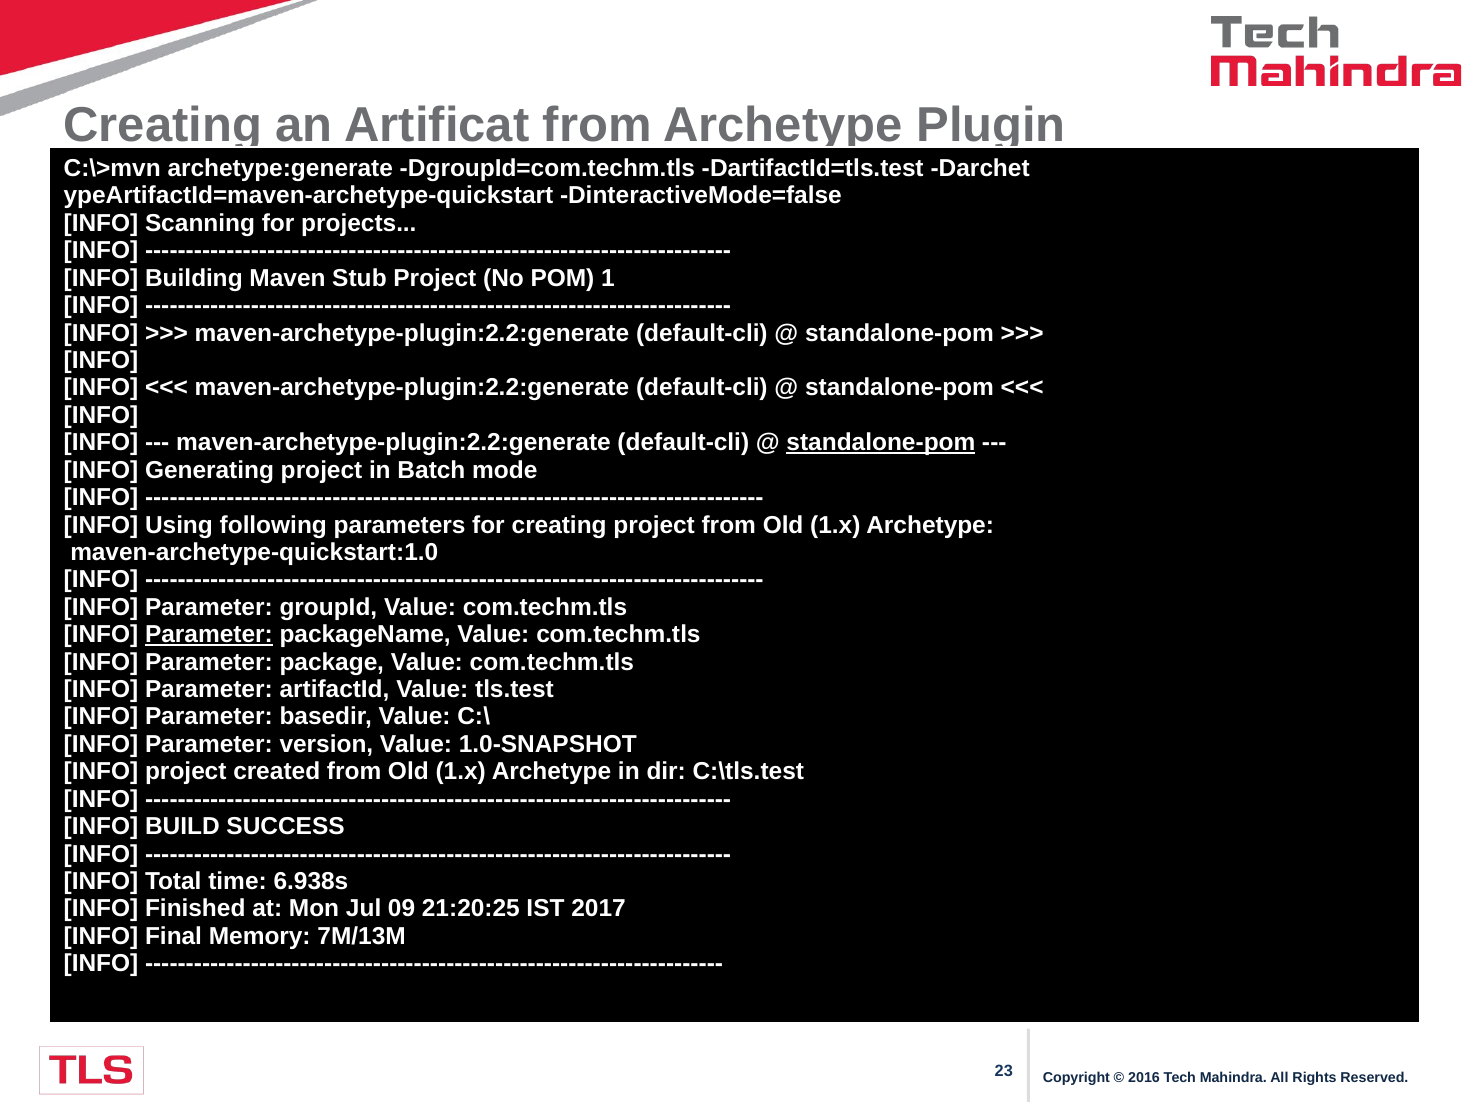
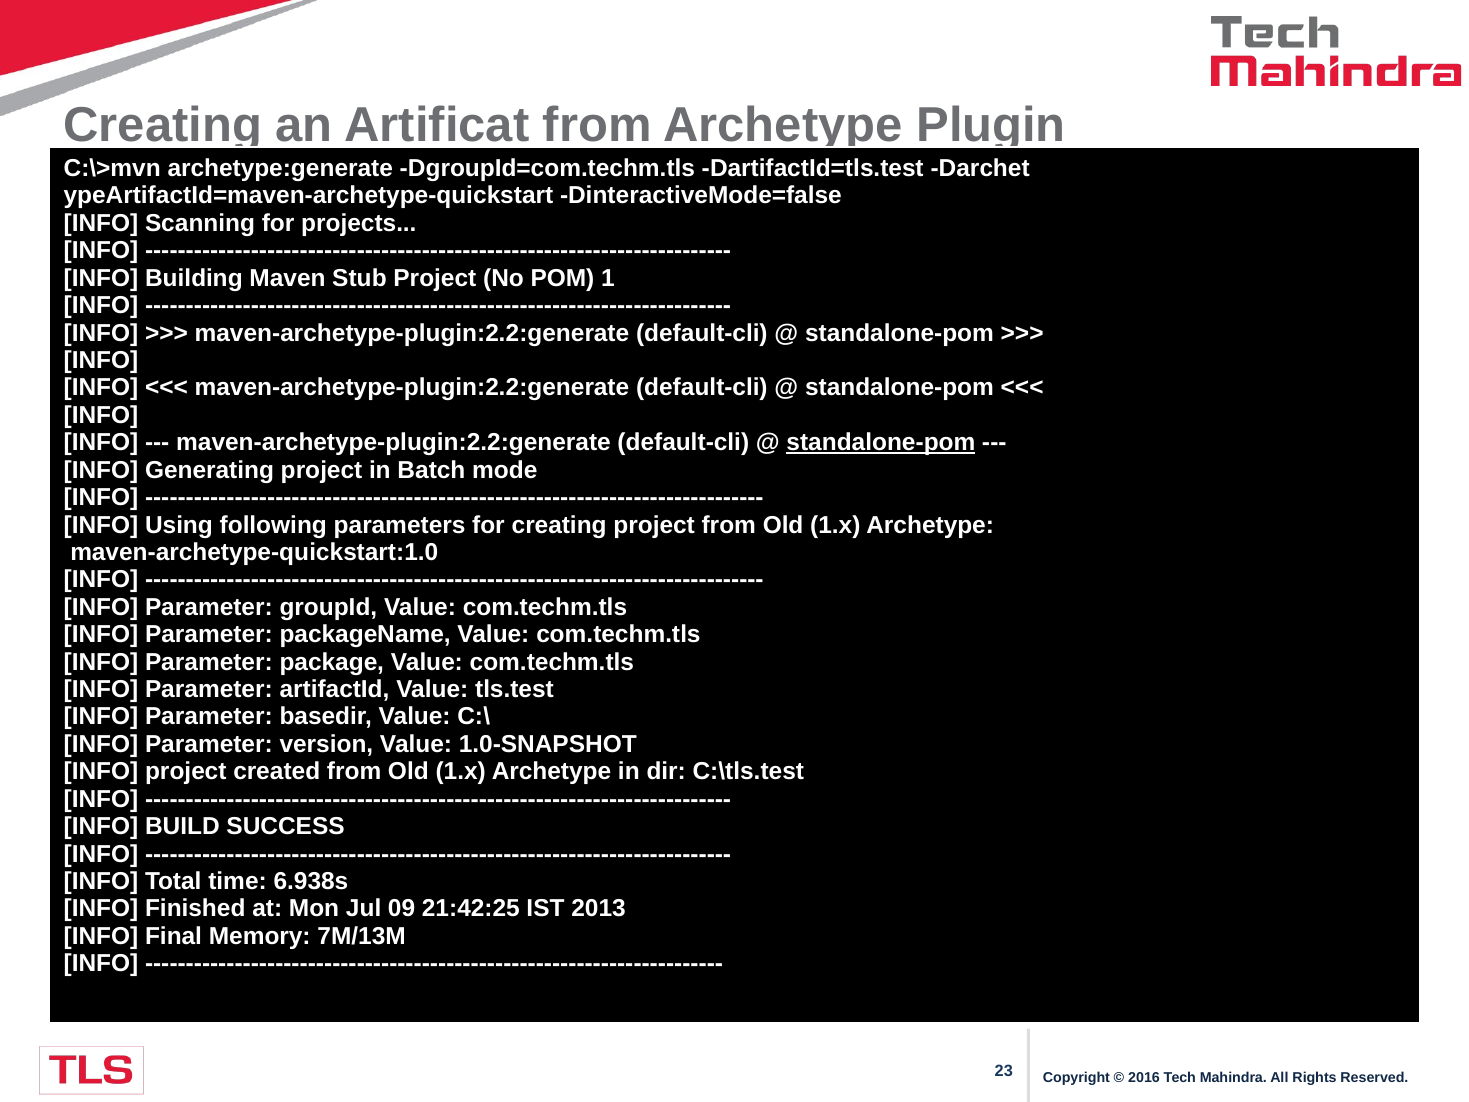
Parameter at (209, 634) underline: present -> none
21:20:25: 21:20:25 -> 21:42:25
2017: 2017 -> 2013
